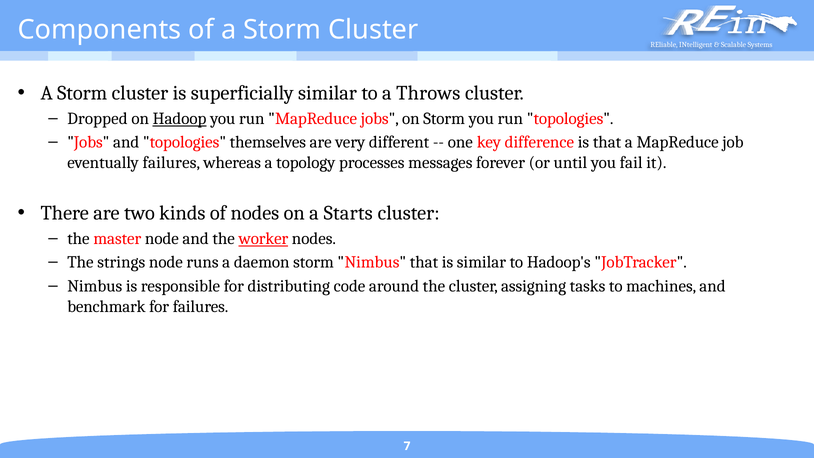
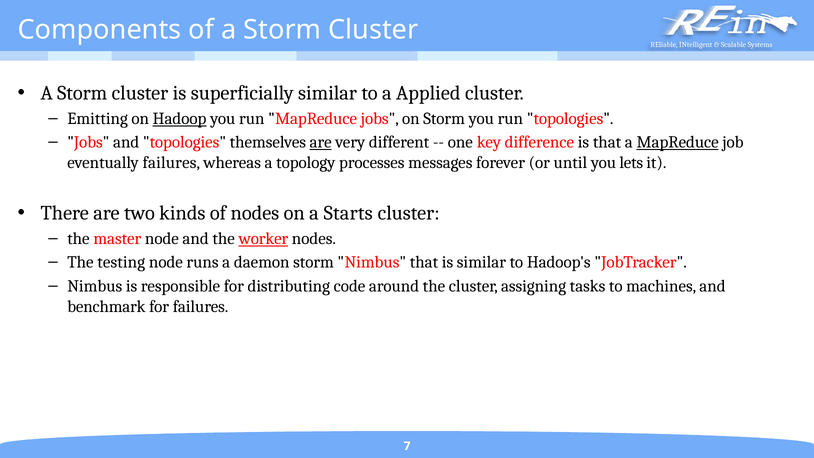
Throws: Throws -> Applied
Dropped: Dropped -> Emitting
are at (321, 142) underline: none -> present
MapReduce at (678, 142) underline: none -> present
fail: fail -> lets
strings: strings -> testing
